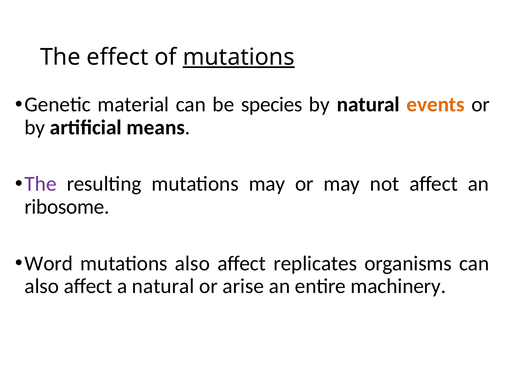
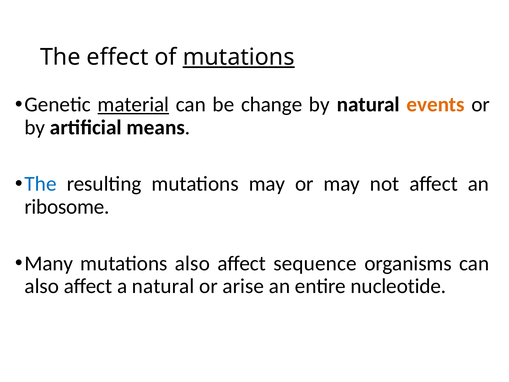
material underline: none -> present
species: species -> change
The at (41, 184) colour: purple -> blue
Word: Word -> Many
replicates: replicates -> sequence
machinery: machinery -> nucleotide
